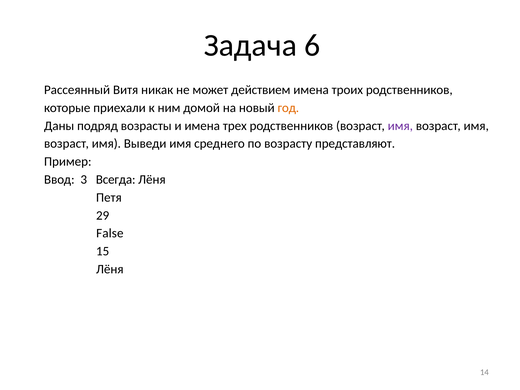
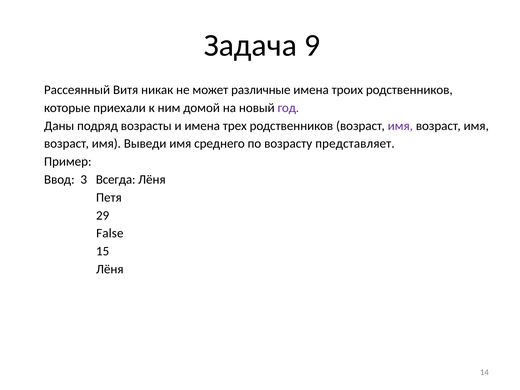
6: 6 -> 9
действием: действием -> различные
год colour: orange -> purple
представляют: представляют -> представляет
